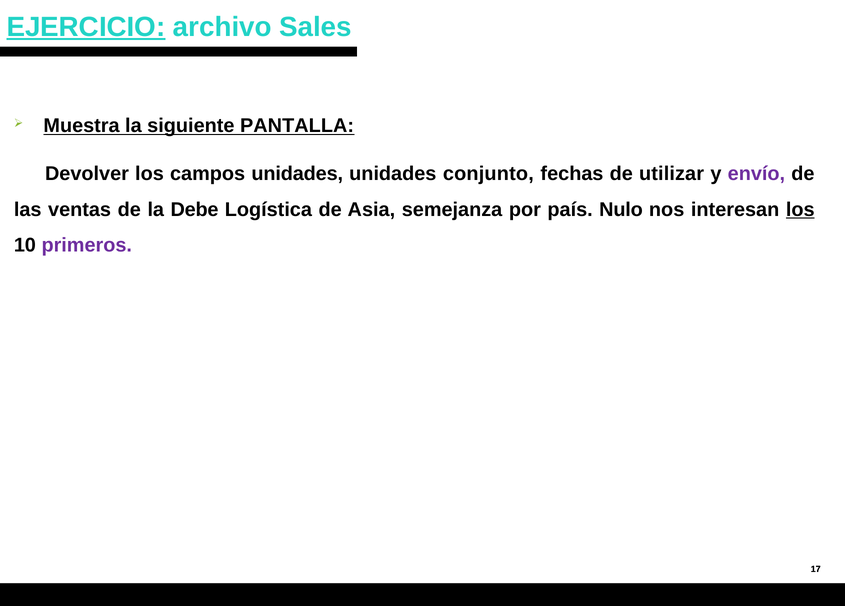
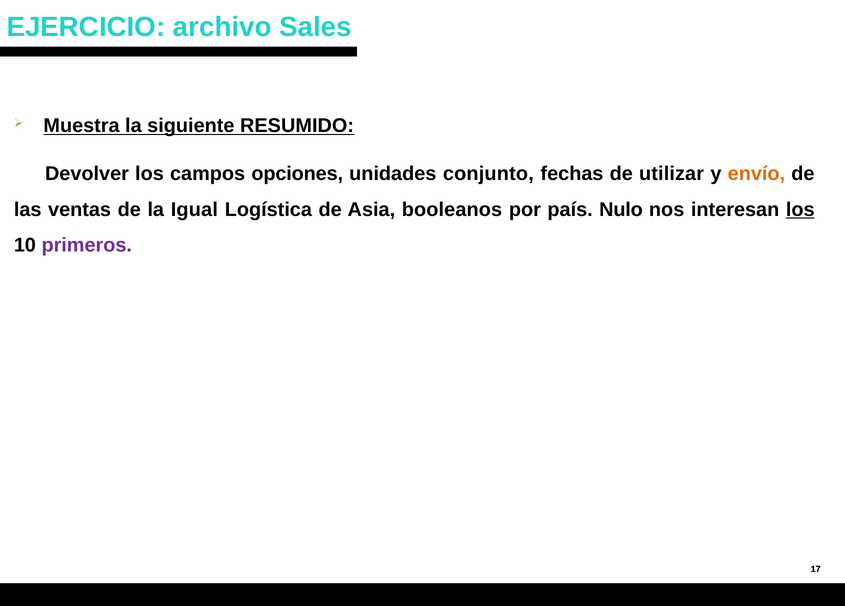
EJERCICIO underline: present -> none
PANTALLA: PANTALLA -> RESUMIDO
campos unidades: unidades -> opciones
envío colour: purple -> orange
Debe: Debe -> Igual
semejanza: semejanza -> booleanos
